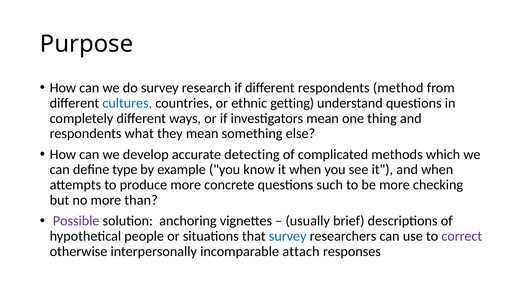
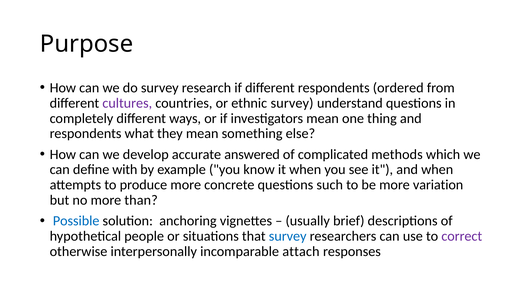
method: method -> ordered
cultures colour: blue -> purple
ethnic getting: getting -> survey
detecting: detecting -> answered
type: type -> with
checking: checking -> variation
Possible colour: purple -> blue
